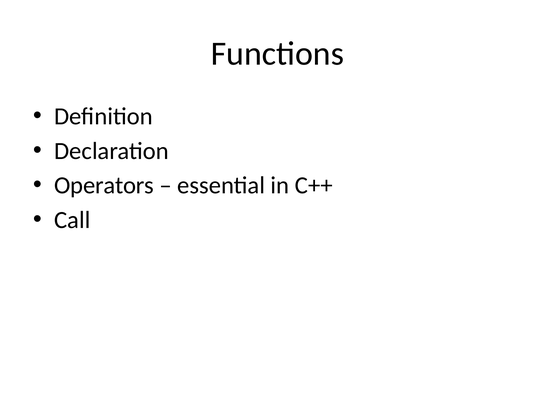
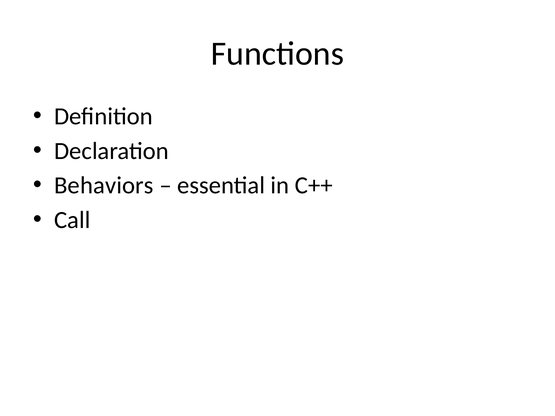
Operators: Operators -> Behaviors
